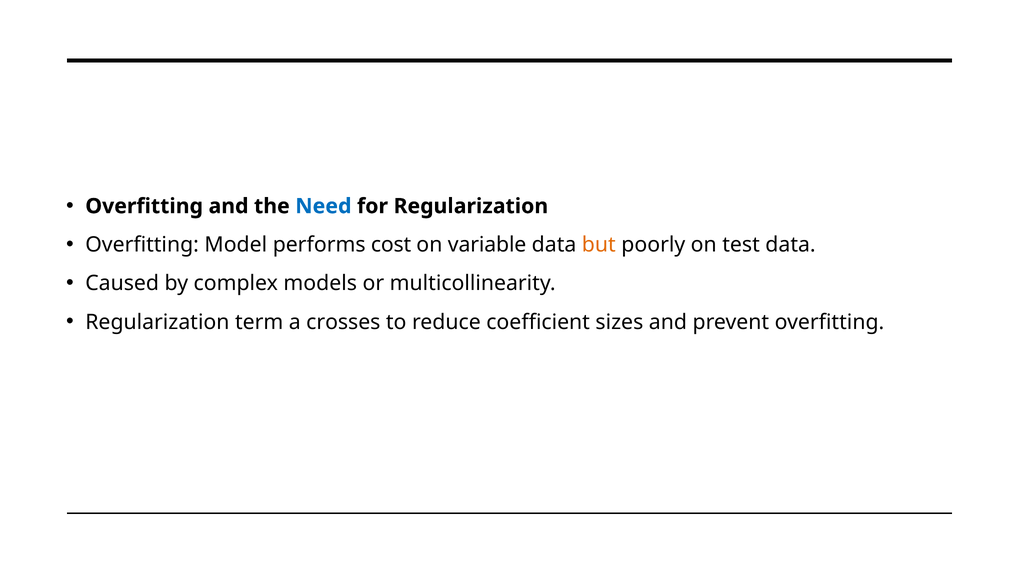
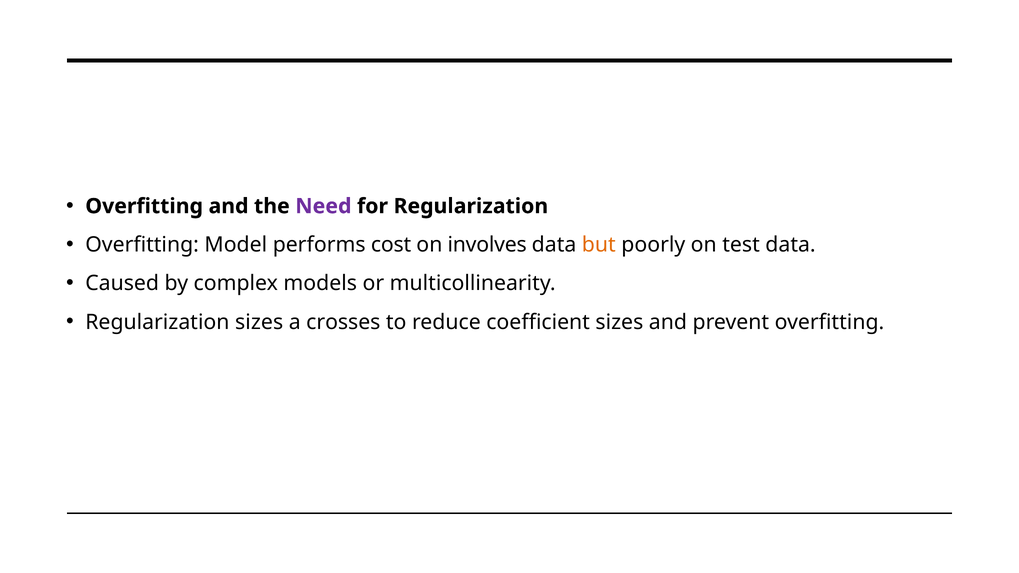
Need colour: blue -> purple
variable: variable -> involves
Regularization term: term -> sizes
